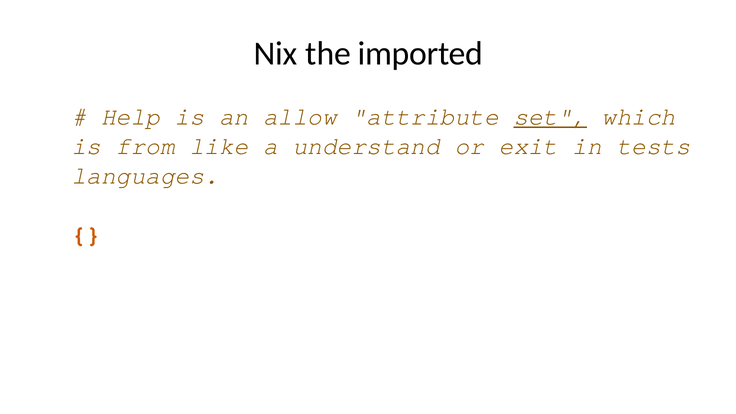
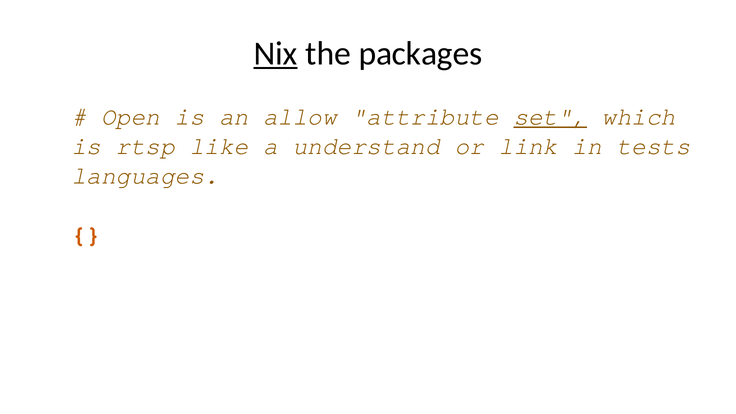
Nix underline: none -> present
imported: imported -> packages
Help: Help -> Open
from: from -> rtsp
exit: exit -> link
